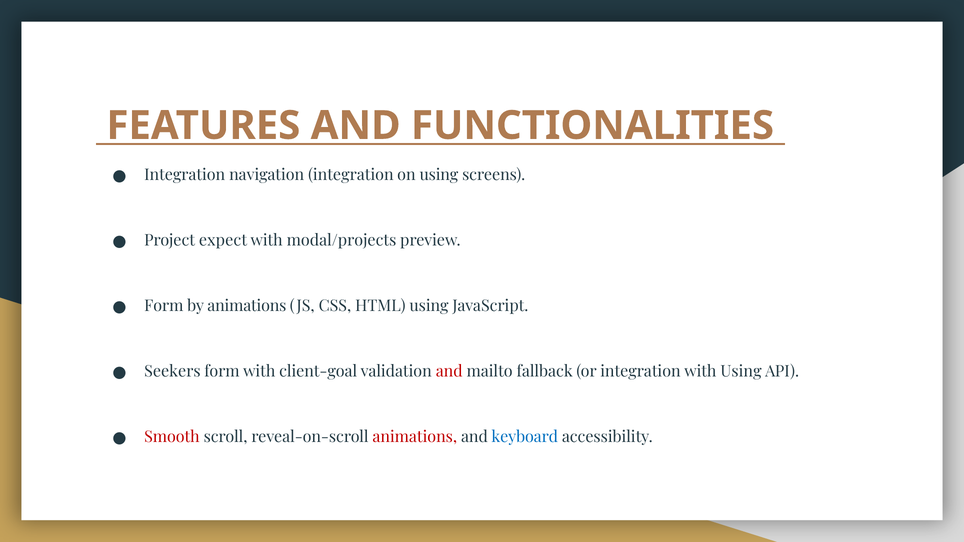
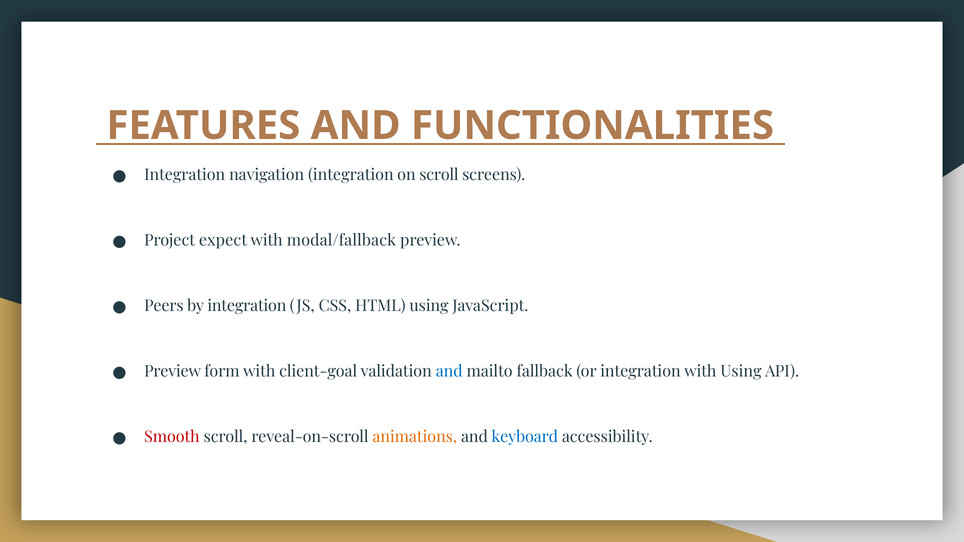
on using: using -> scroll
modal/projects: modal/projects -> modal/fallback
Form at (164, 306): Form -> Peers
by animations: animations -> integration
Seekers at (172, 372): Seekers -> Preview
and at (449, 372) colour: red -> blue
animations at (415, 437) colour: red -> orange
